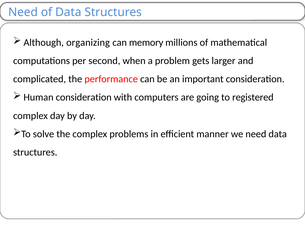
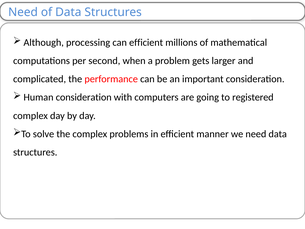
organizing: organizing -> processing
can memory: memory -> efficient
